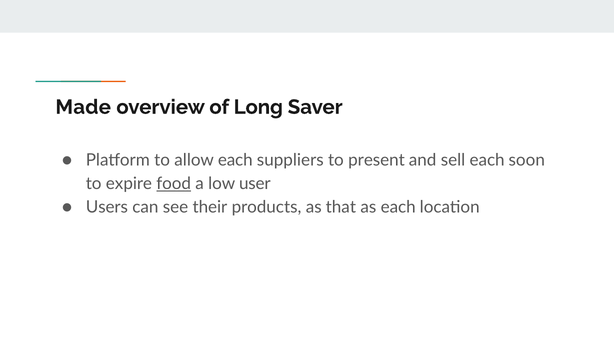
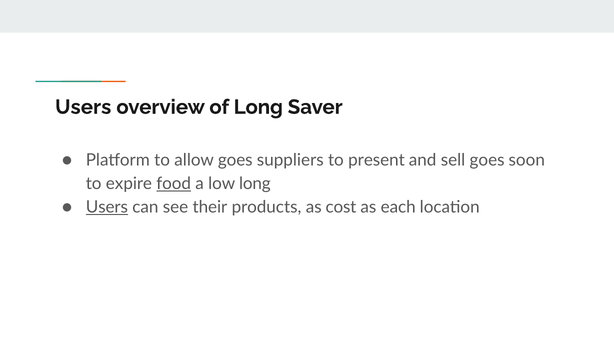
Made at (83, 107): Made -> Users
allow each: each -> goes
sell each: each -> goes
low user: user -> long
Users at (107, 207) underline: none -> present
that: that -> cost
